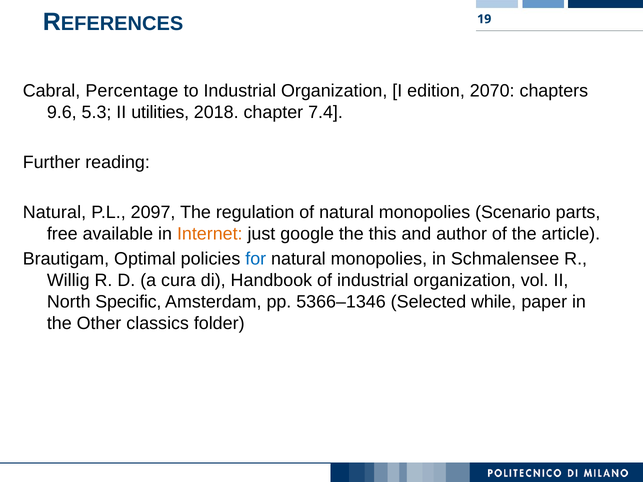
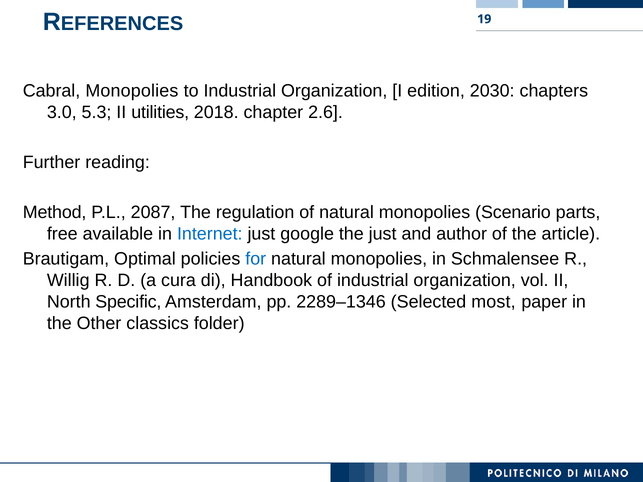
Cabral Percentage: Percentage -> Monopolies
2070: 2070 -> 2030
9.6: 9.6 -> 3.0
7.4: 7.4 -> 2.6
Natural at (54, 213): Natural -> Method
2097: 2097 -> 2087
Internet colour: orange -> blue
the this: this -> just
5366–1346: 5366–1346 -> 2289–1346
while: while -> most
